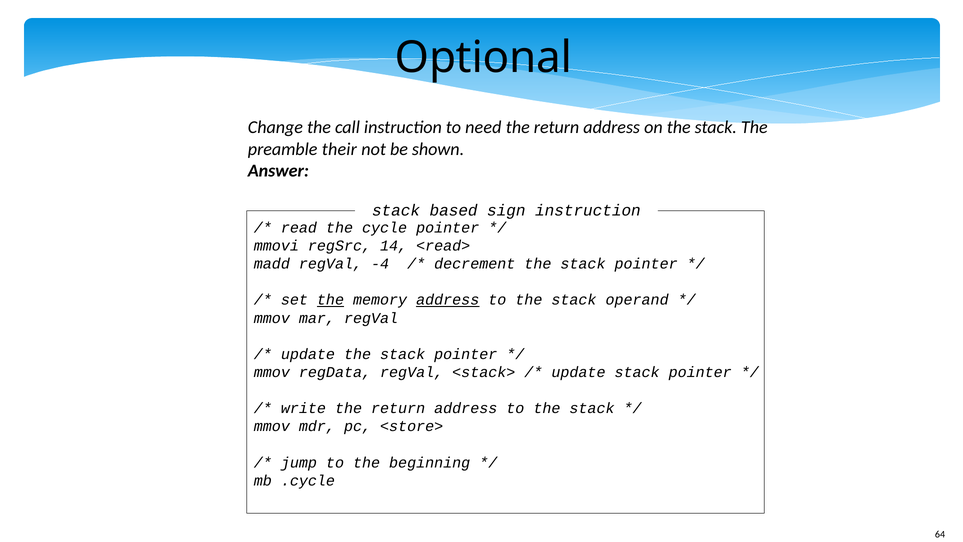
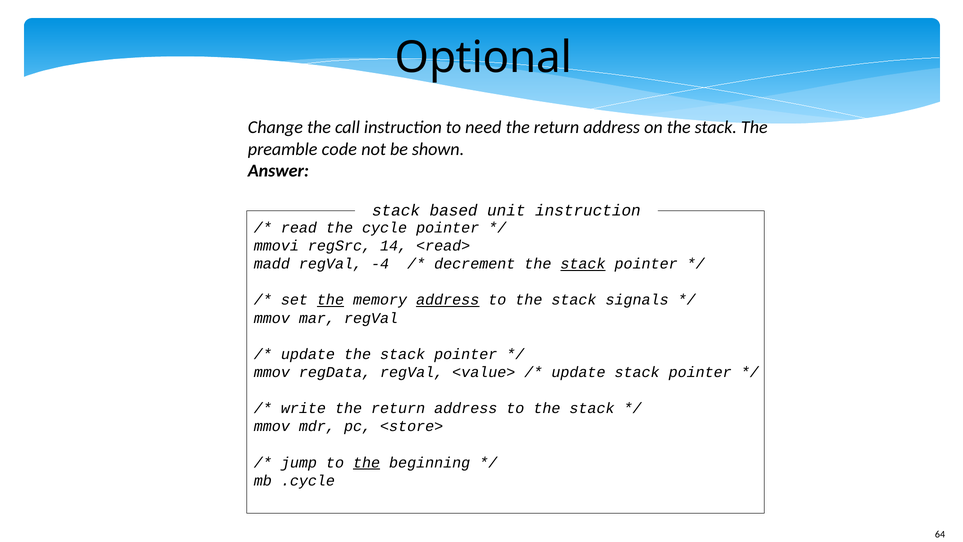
their: their -> code
sign: sign -> unit
stack at (583, 264) underline: none -> present
operand: operand -> signals
<stack>: <stack> -> <value>
the at (367, 462) underline: none -> present
